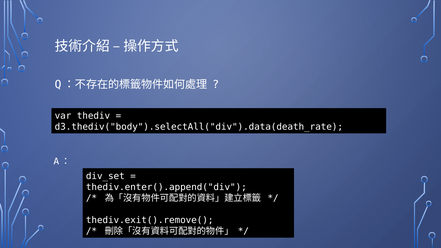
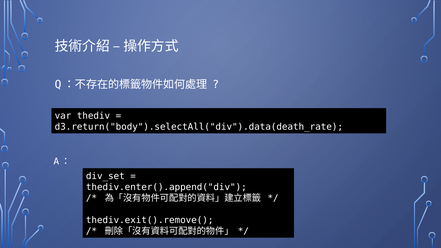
d3.thediv("body").selectAll("div").data(death_rate: d3.thediv("body").selectAll("div").data(death_rate -> d3.return("body").selectAll("div").data(death_rate
